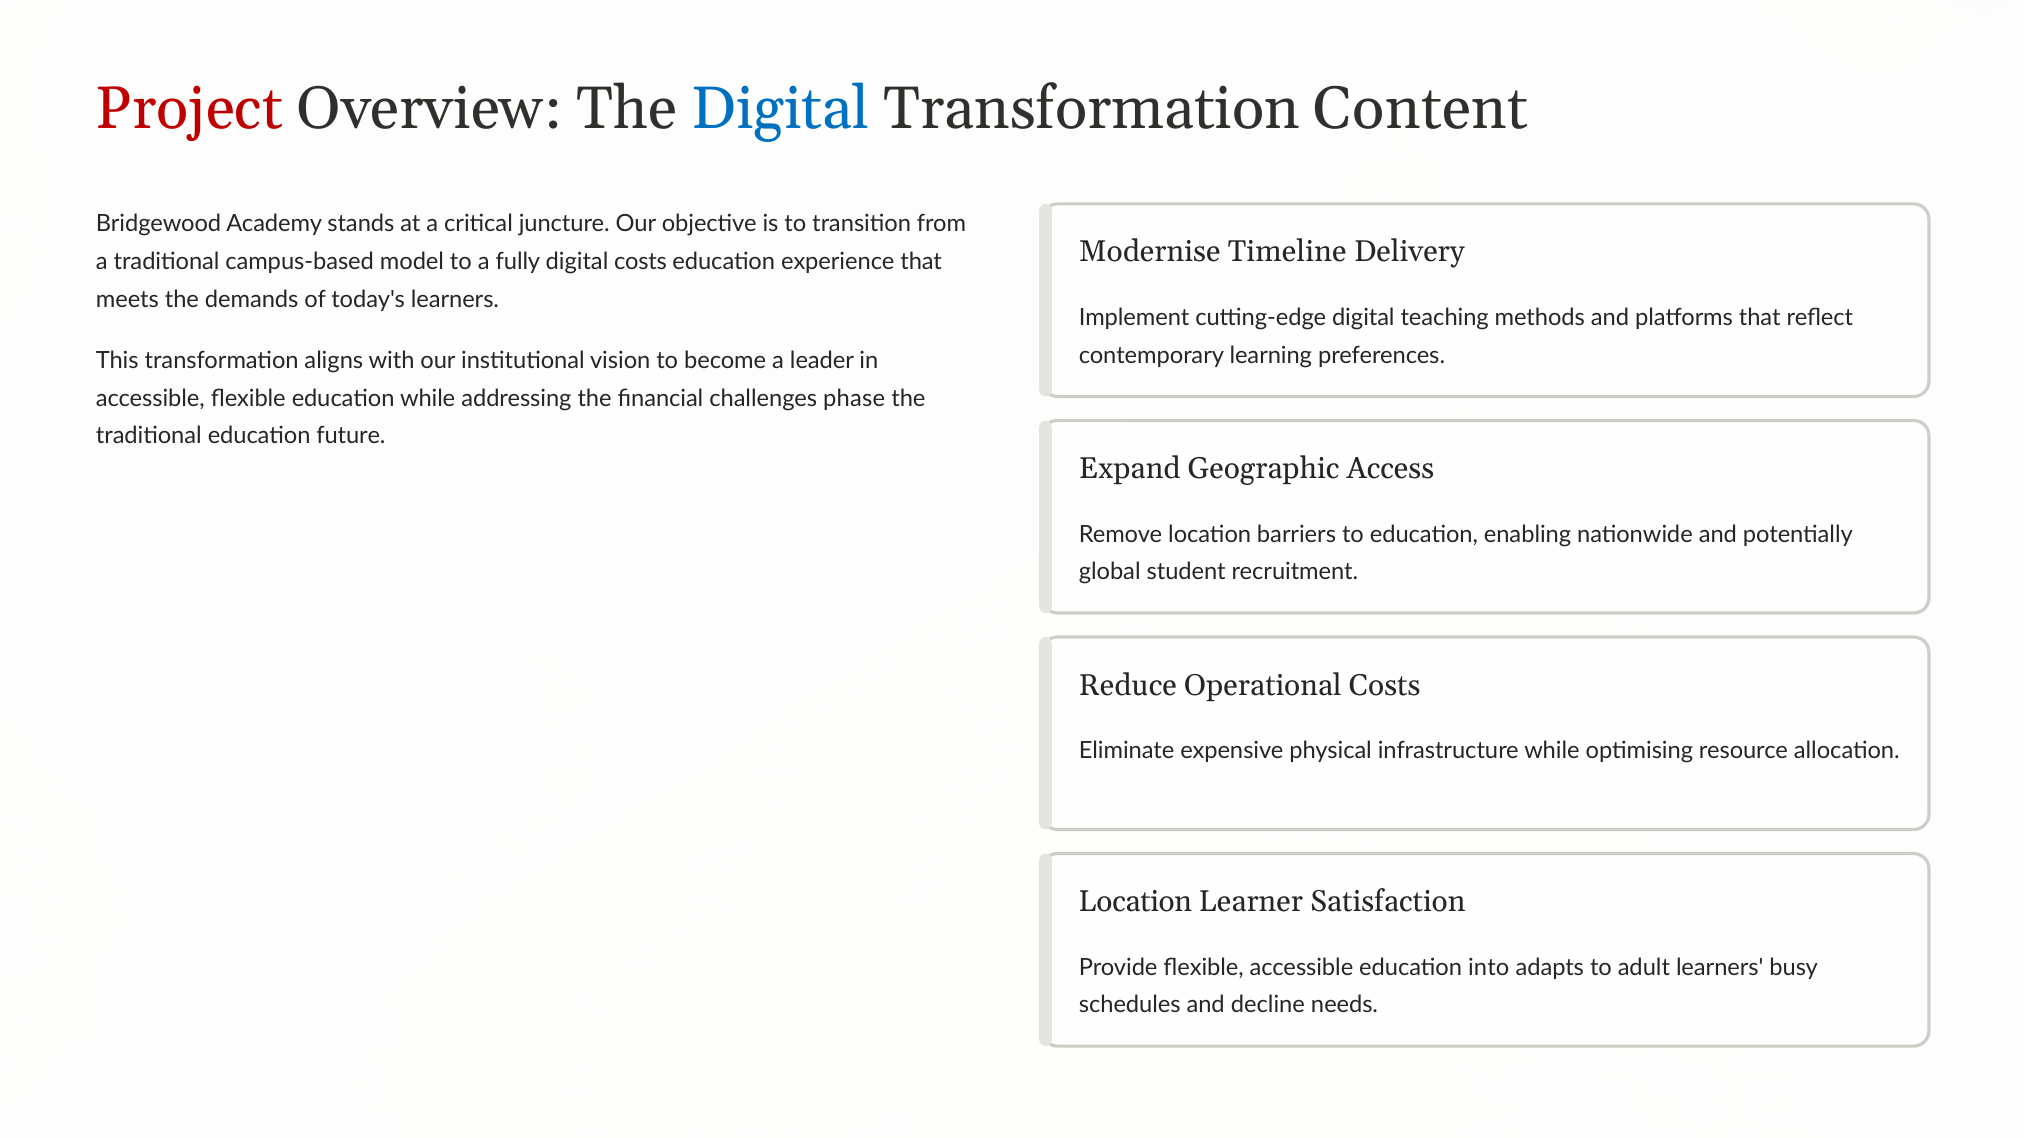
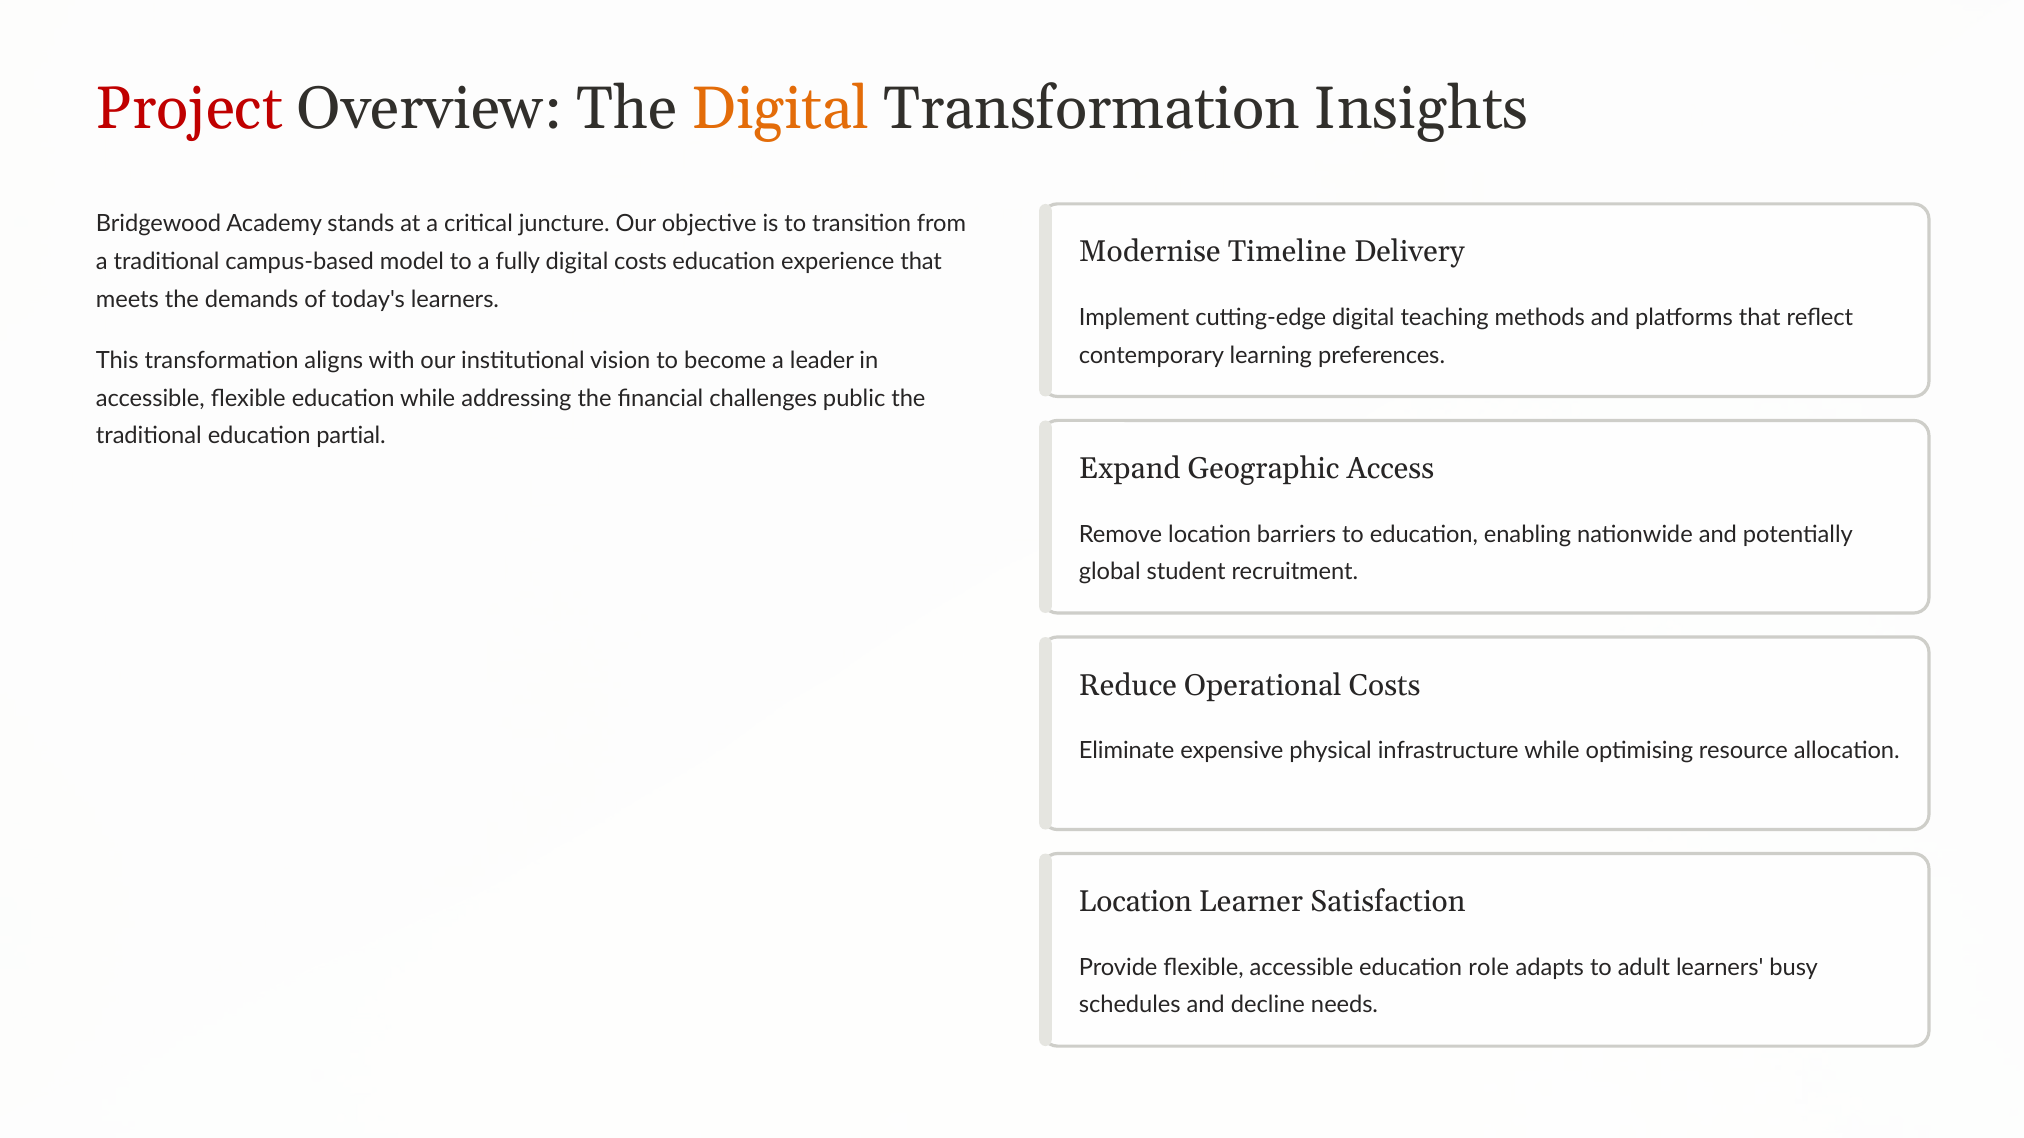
Digital at (780, 109) colour: blue -> orange
Content: Content -> Insights
phase: phase -> public
future: future -> partial
into: into -> role
